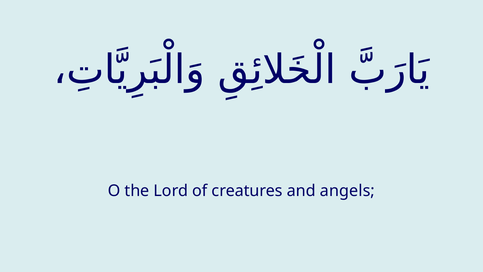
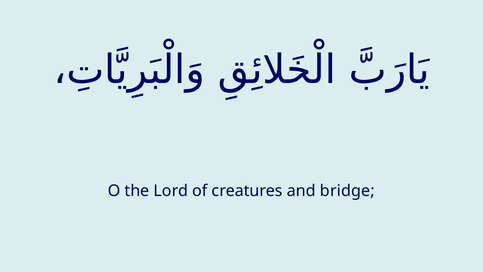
angels: angels -> bridge
